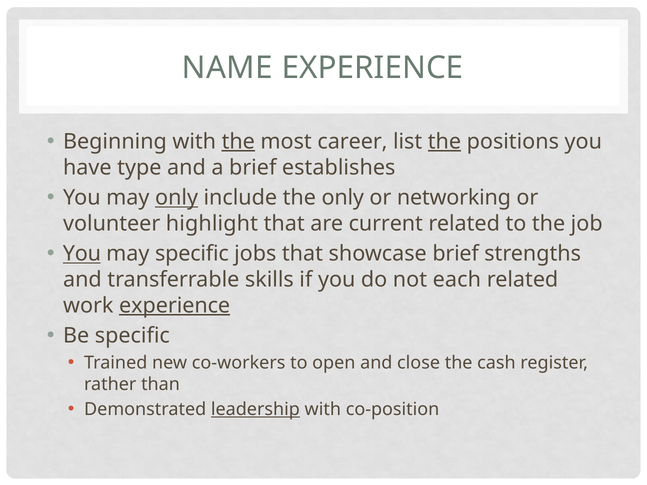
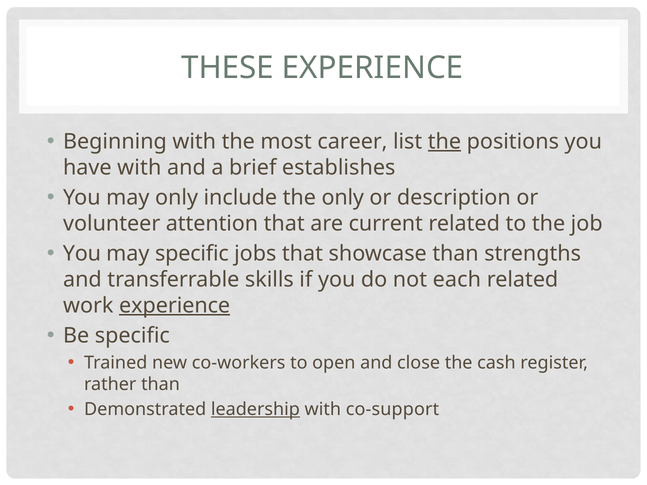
NAME: NAME -> THESE
the at (238, 142) underline: present -> none
have type: type -> with
only at (177, 198) underline: present -> none
networking: networking -> description
highlight: highlight -> attention
You at (82, 254) underline: present -> none
showcase brief: brief -> than
co-position: co-position -> co-support
